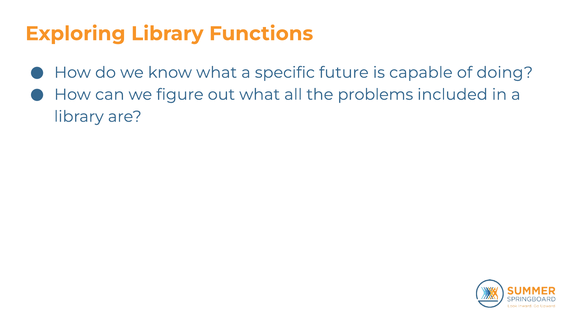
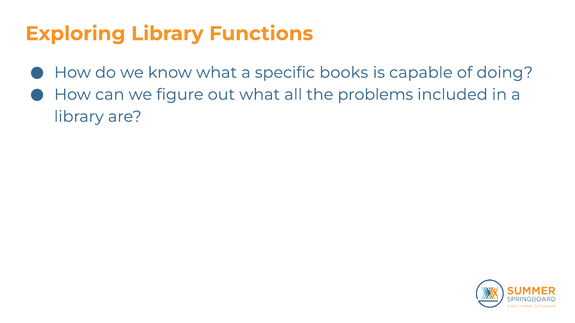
future: future -> books
